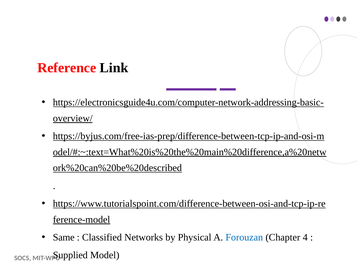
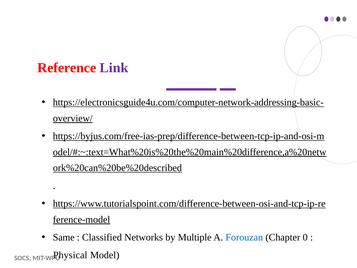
Link colour: black -> purple
Physical: Physical -> Multiple
4: 4 -> 0
Supplied: Supplied -> Physical
